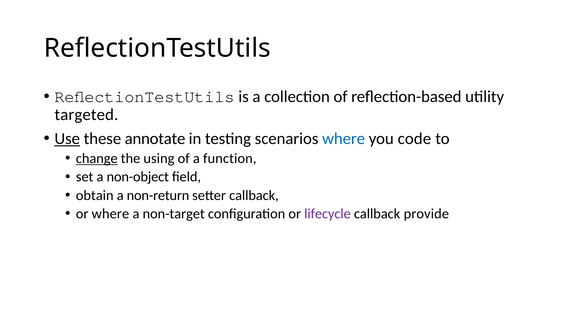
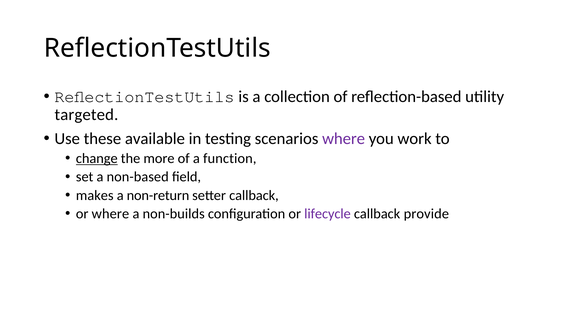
Use underline: present -> none
annotate: annotate -> available
where at (344, 139) colour: blue -> purple
code: code -> work
using: using -> more
non-object: non-object -> non-based
obtain: obtain -> makes
non-target: non-target -> non-builds
